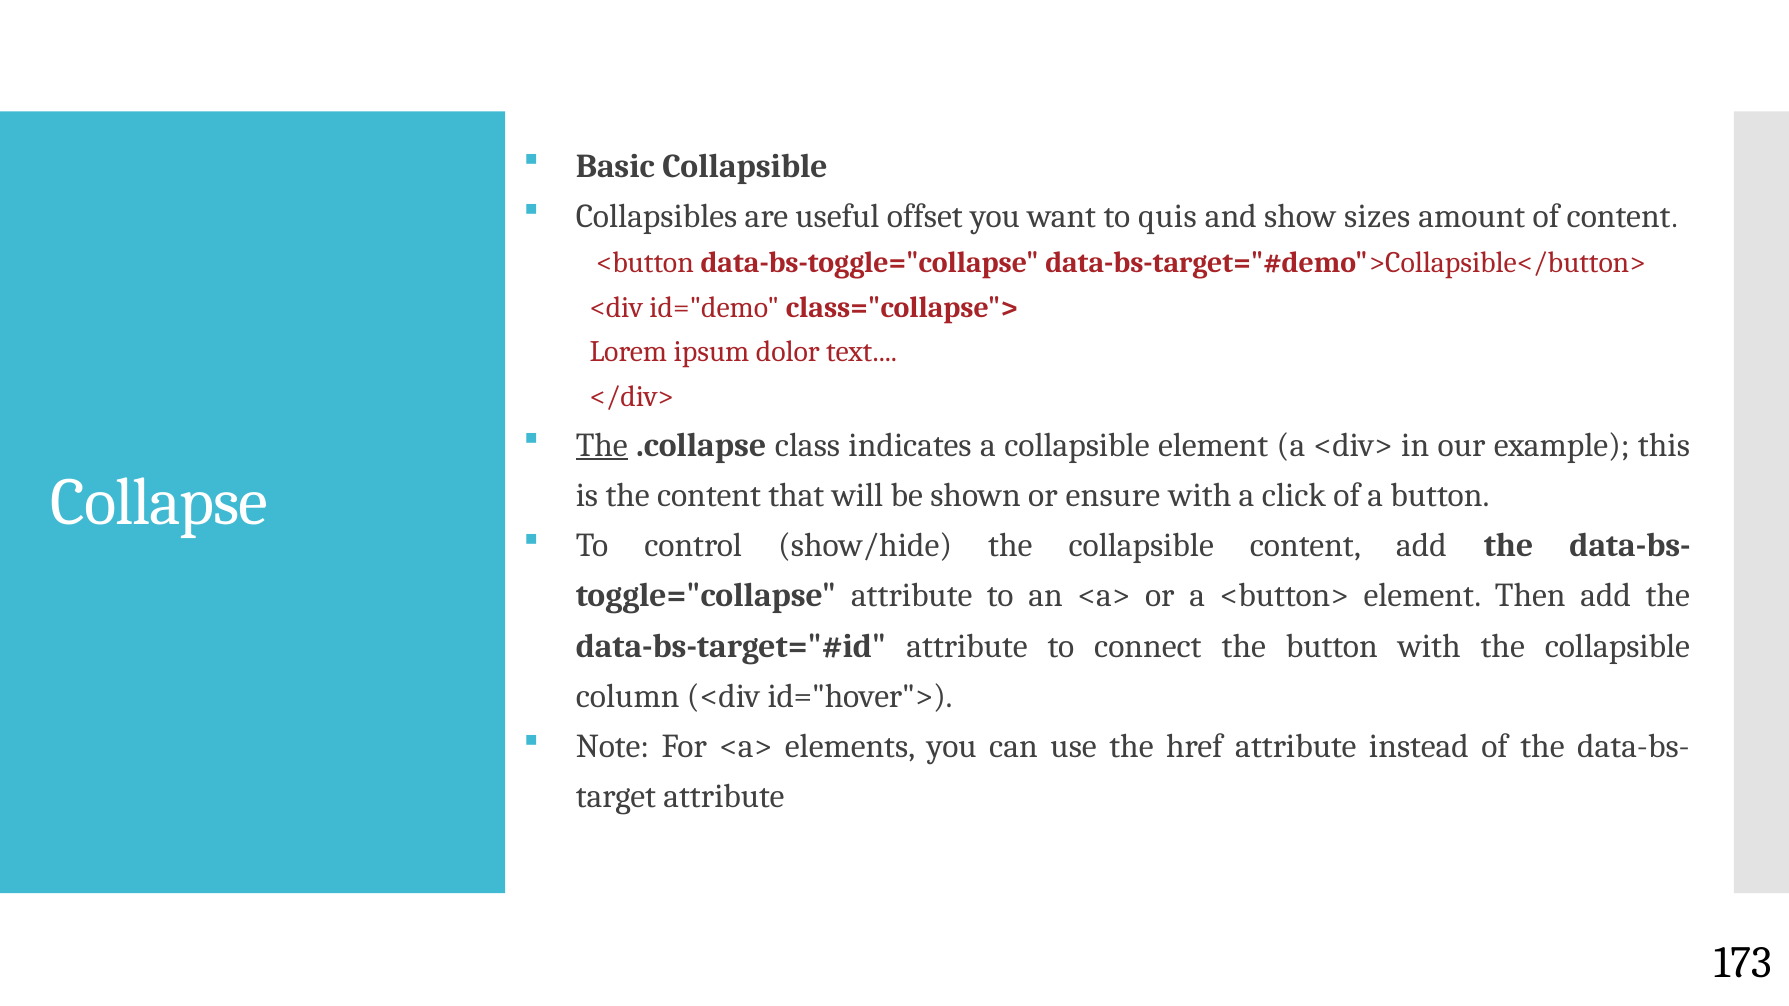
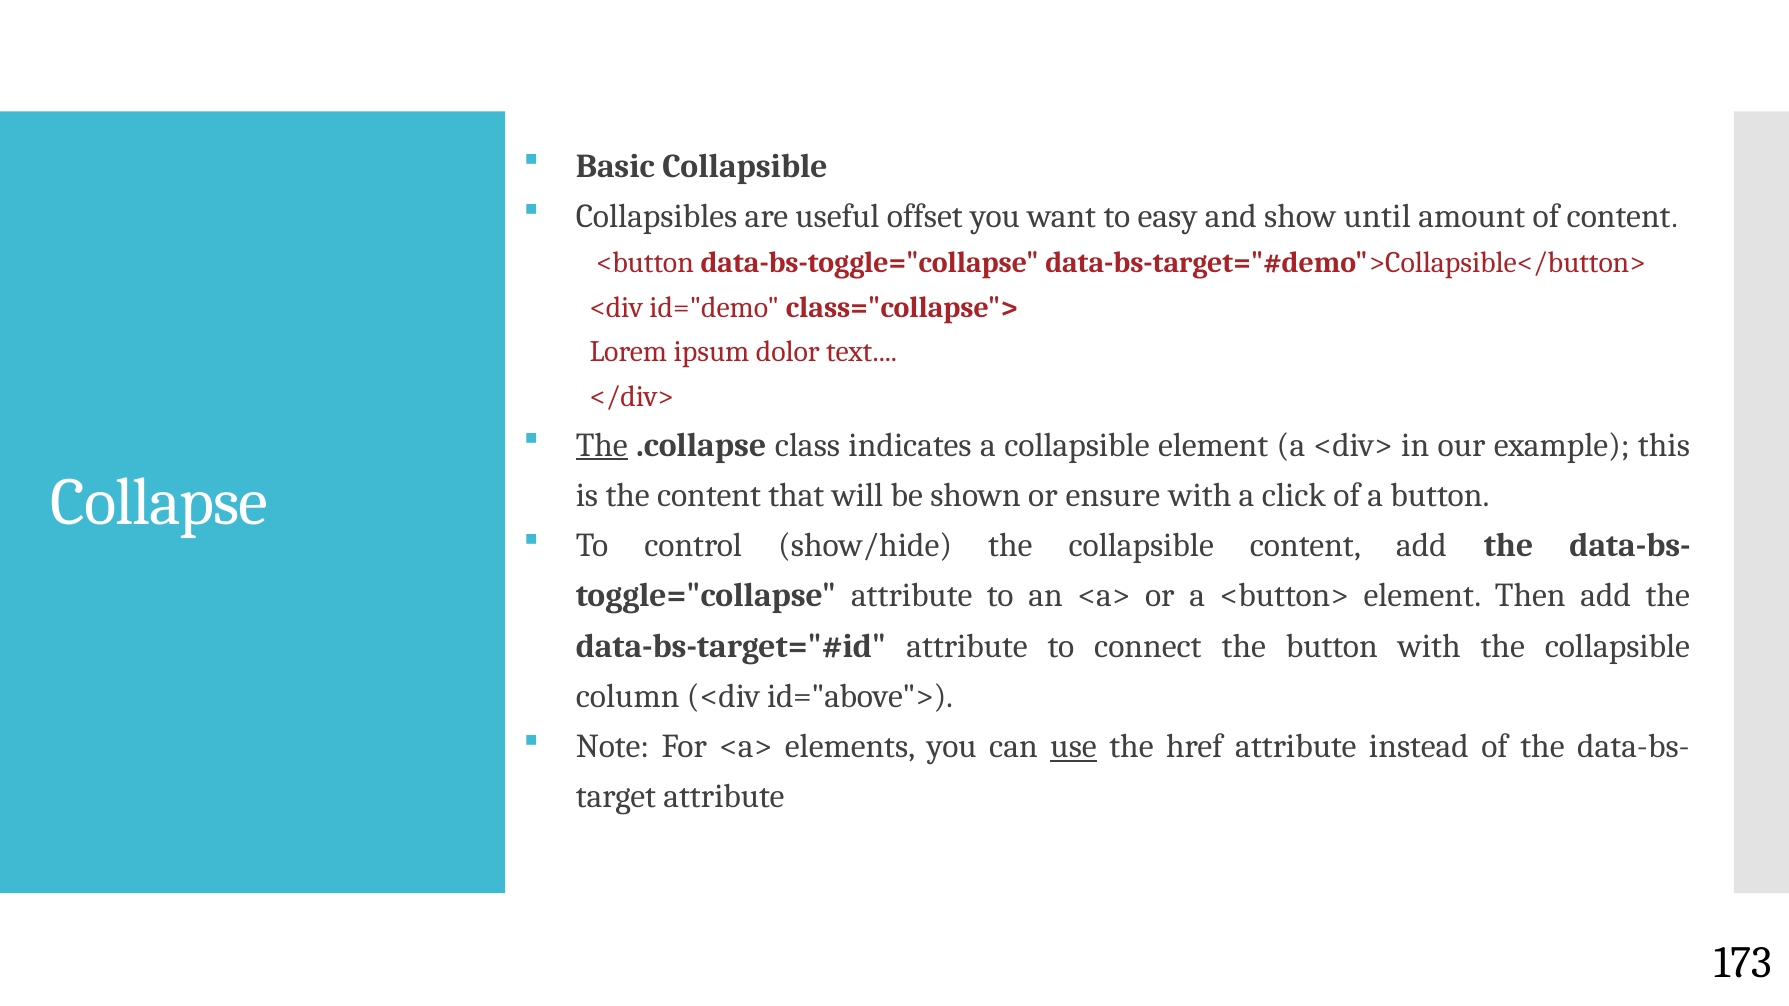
quis: quis -> easy
sizes: sizes -> until
id="hover">: id="hover"> -> id="above">
use underline: none -> present
